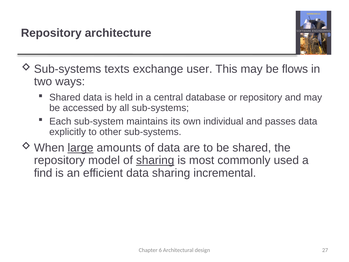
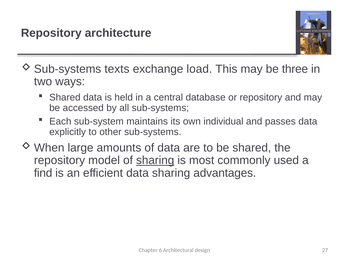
user: user -> load
flows: flows -> three
large underline: present -> none
incremental: incremental -> advantages
